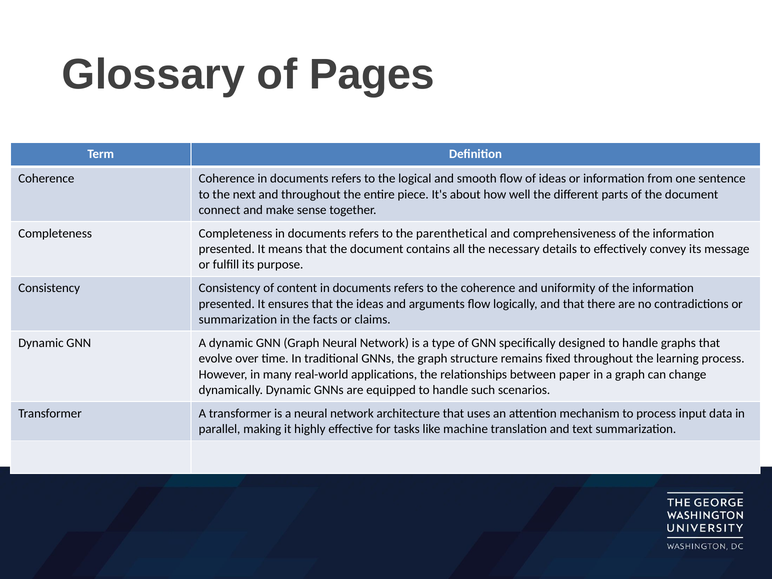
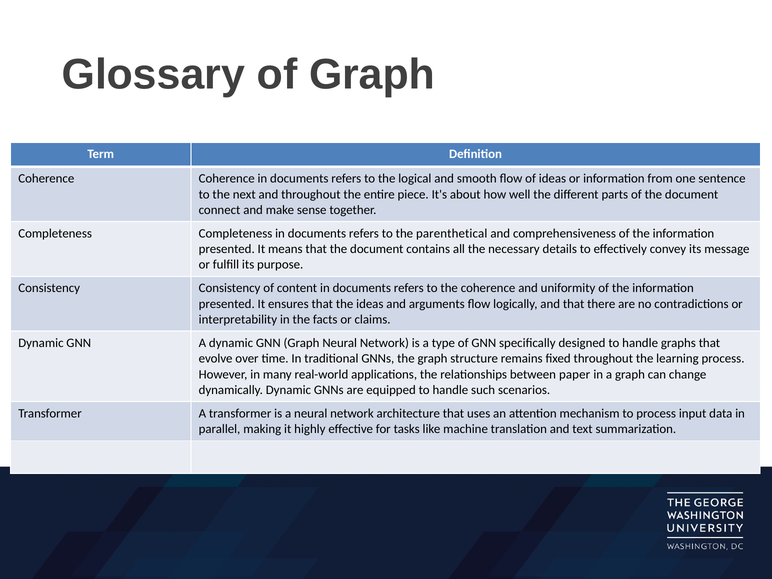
of Pages: Pages -> Graph
summarization at (238, 320): summarization -> interpretability
